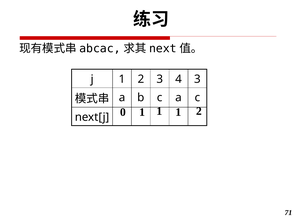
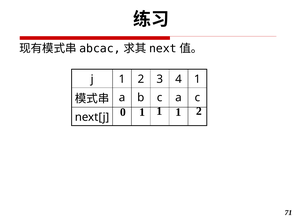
4 3: 3 -> 1
